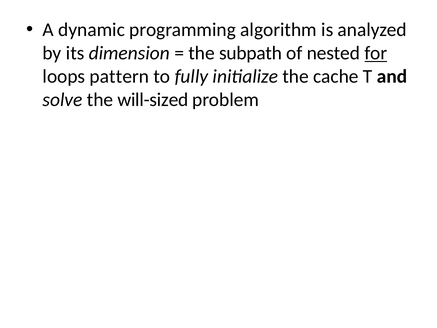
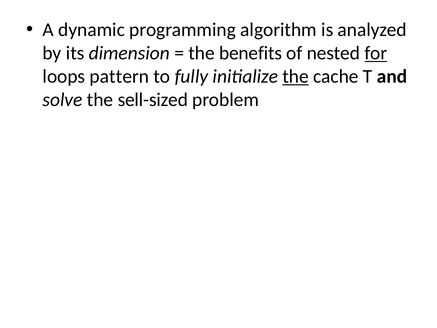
subpath: subpath -> benefits
the at (296, 76) underline: none -> present
will-sized: will-sized -> sell-sized
